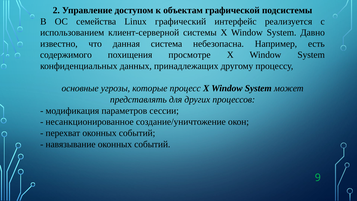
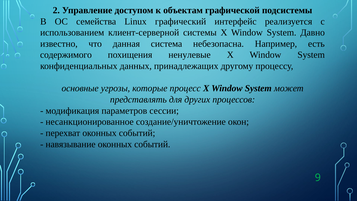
просмотре: просмотре -> ненулевые
